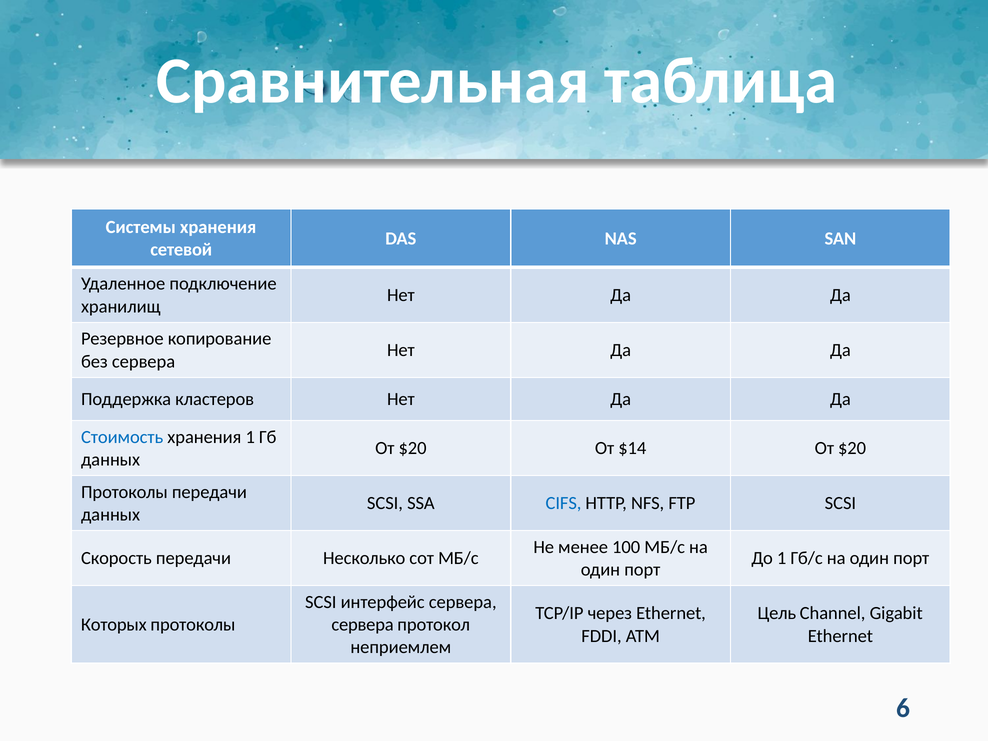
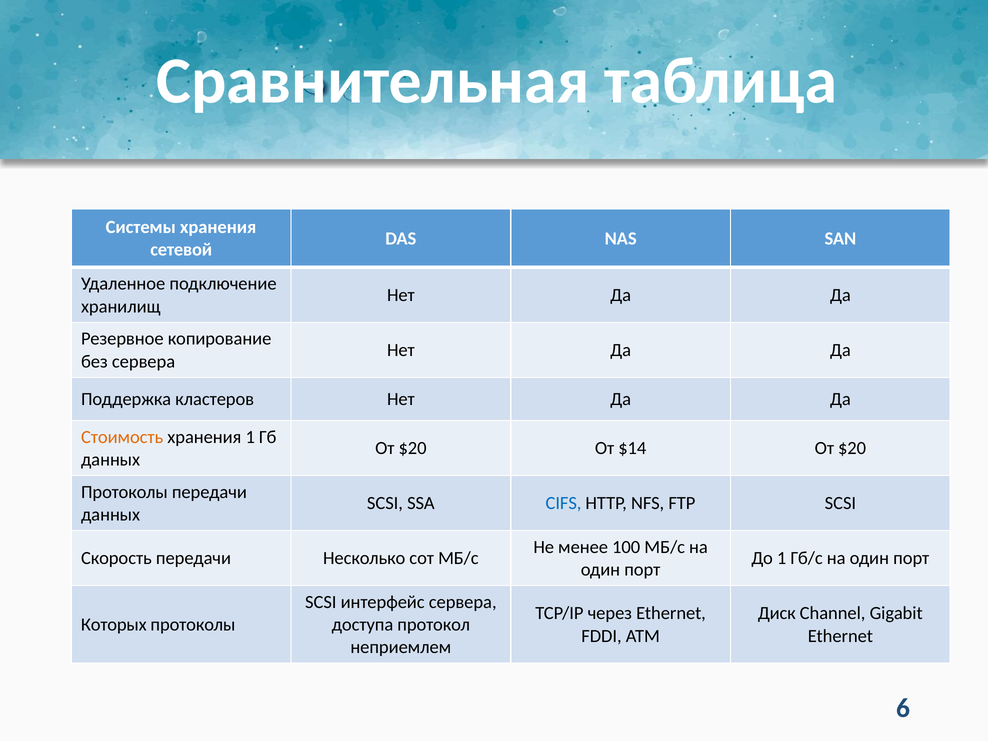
Стоимость colour: blue -> orange
Цель: Цель -> Диск
сервера at (363, 625): сервера -> доступа
